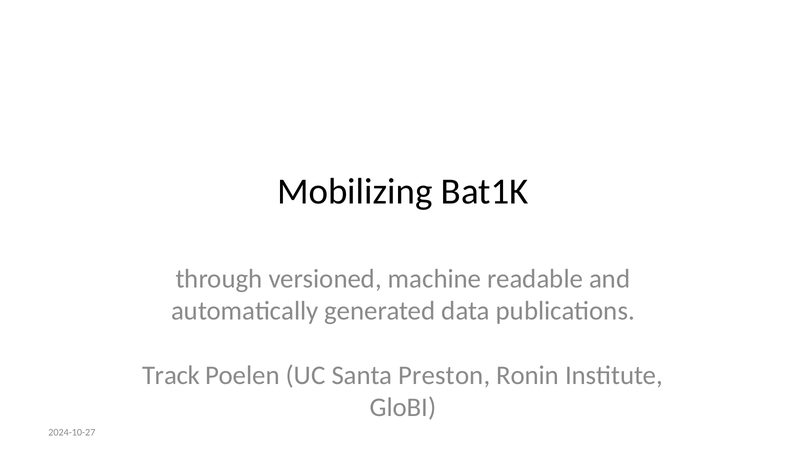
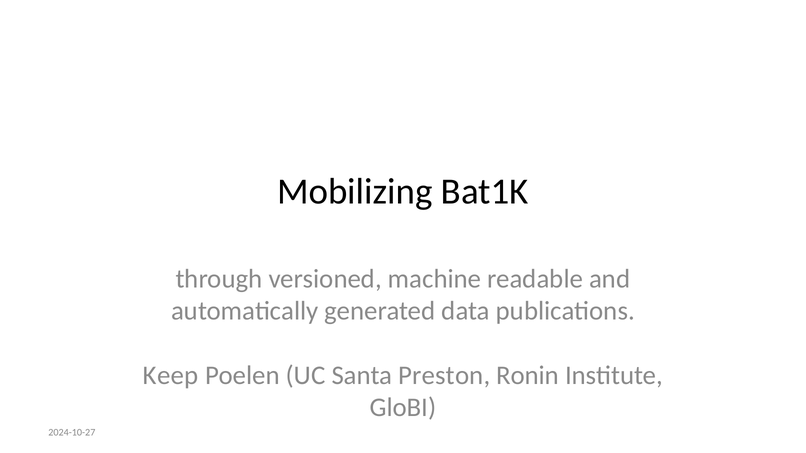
Track: Track -> Keep
